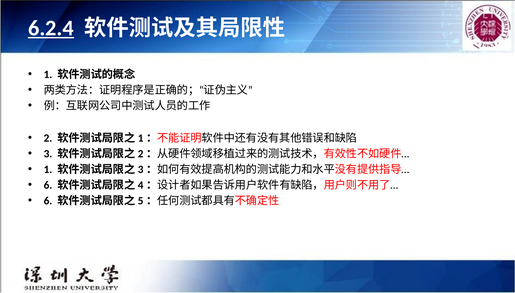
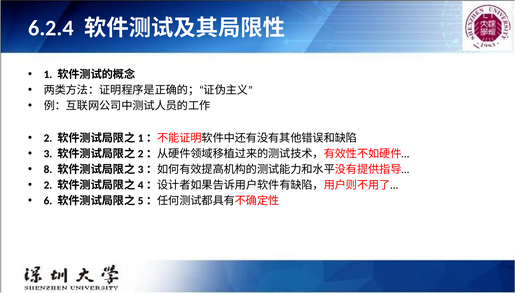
6.2.4 underline: present -> none
1 at (48, 170): 1 -> 8
6 at (48, 185): 6 -> 2
